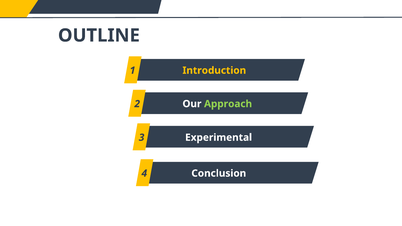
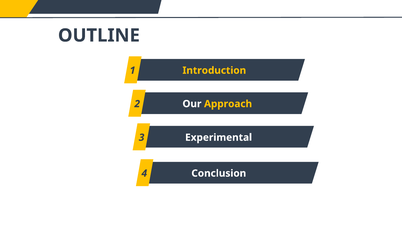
Approach colour: light green -> yellow
